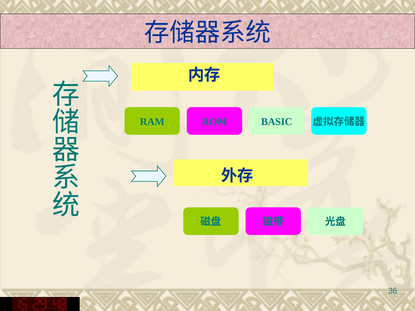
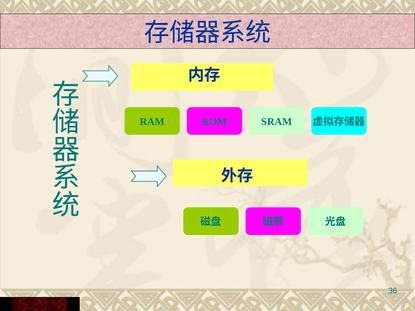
BASIC: BASIC -> SRAM
